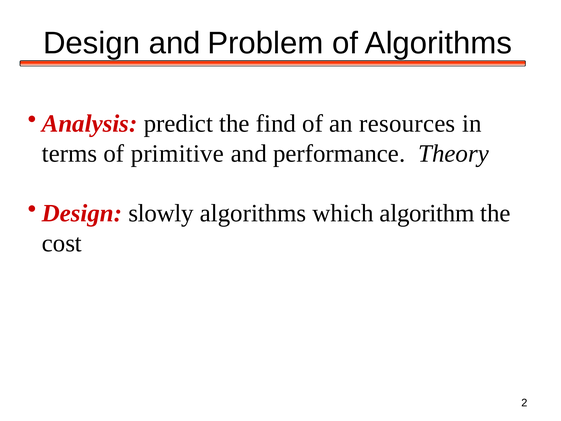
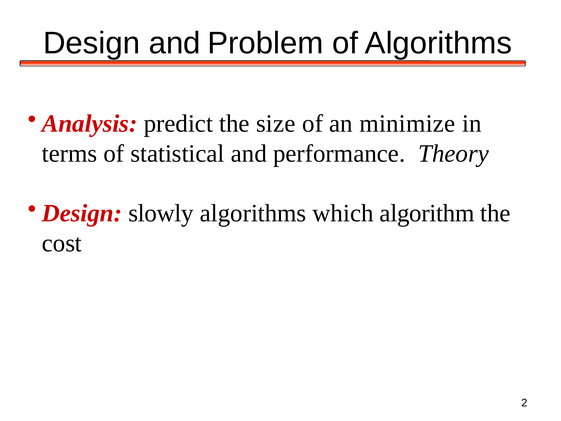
find: find -> size
resources: resources -> minimize
primitive: primitive -> statistical
